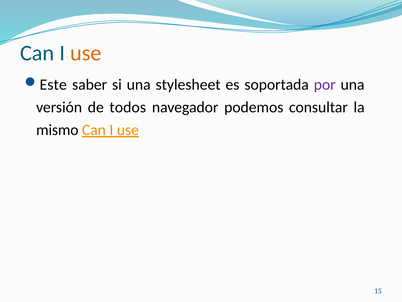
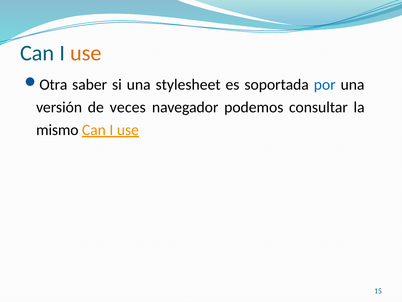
Este: Este -> Otra
por colour: purple -> blue
todos: todos -> veces
